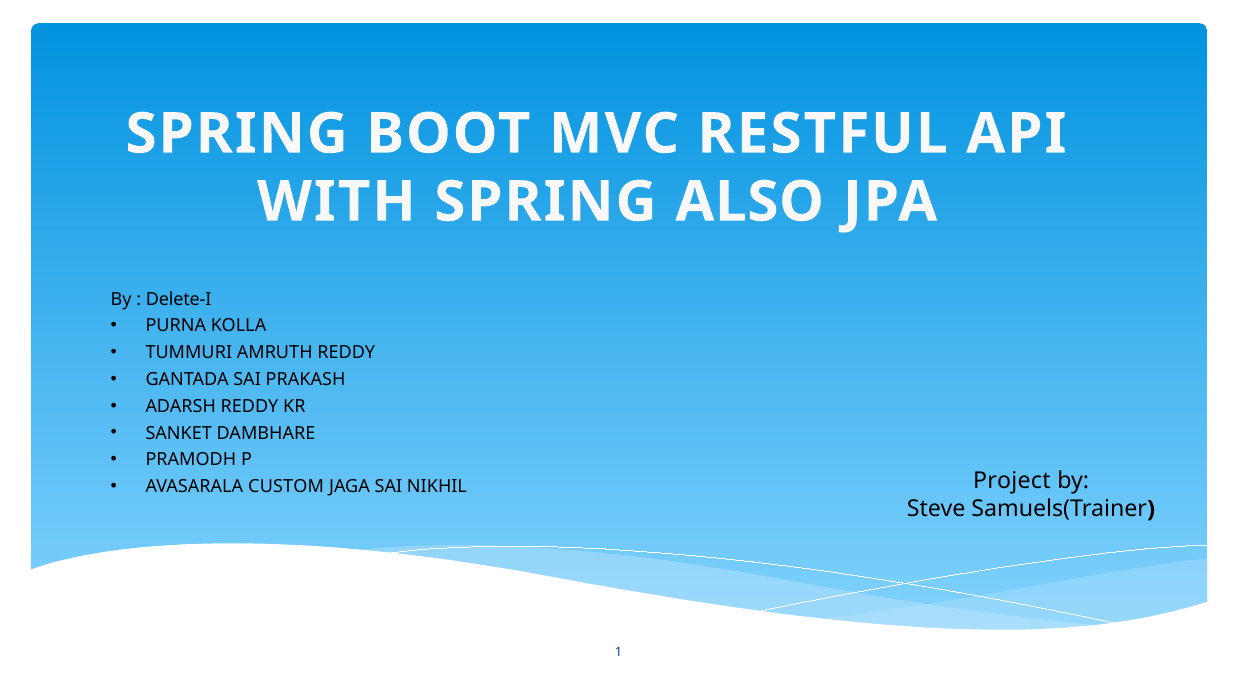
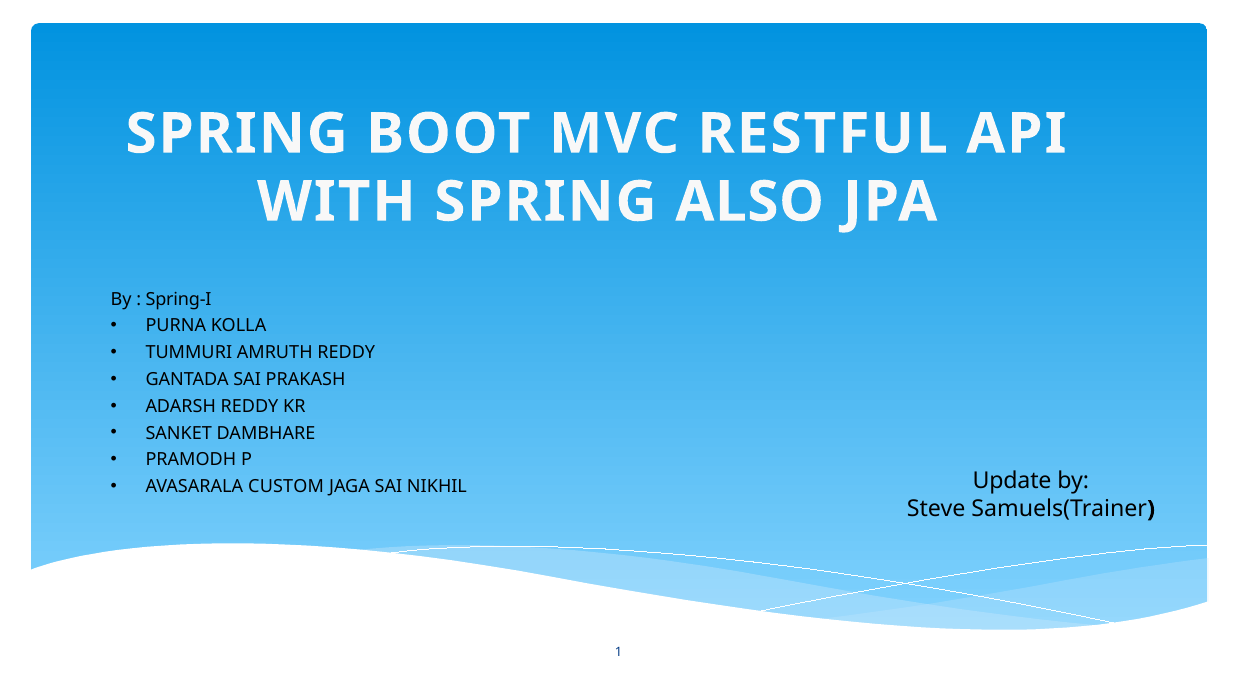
Delete-I: Delete-I -> Spring-I
Project: Project -> Update
